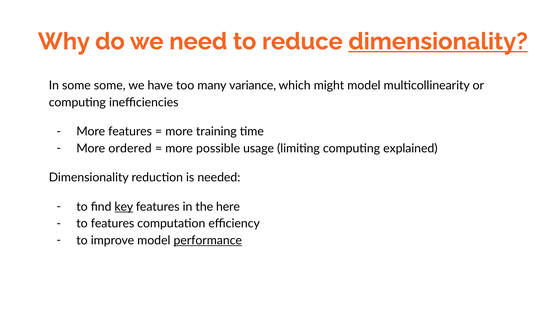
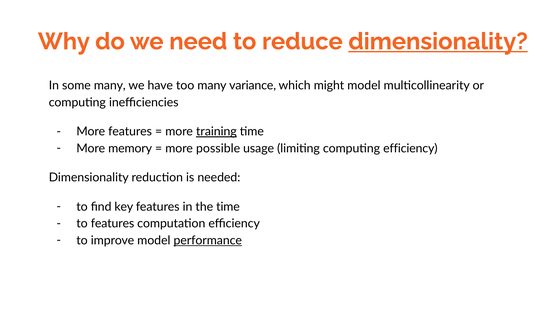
some some: some -> many
training underline: none -> present
ordered: ordered -> memory
computing explained: explained -> efficiency
key underline: present -> none
the here: here -> time
